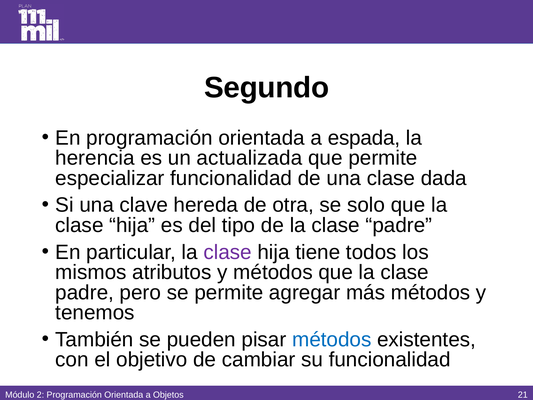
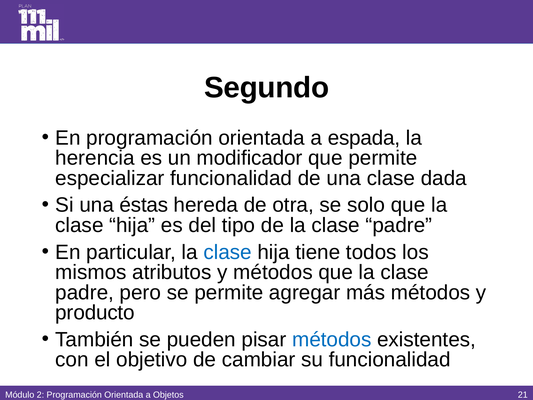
actualizada: actualizada -> modificador
clave: clave -> éstas
clase at (228, 252) colour: purple -> blue
tenemos: tenemos -> producto
